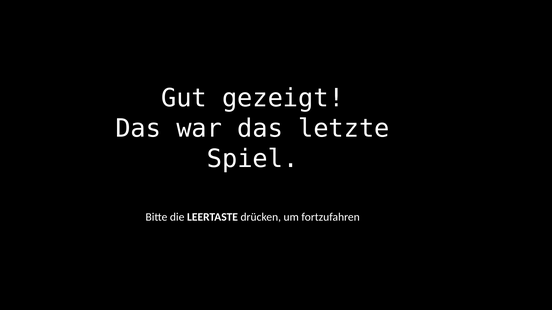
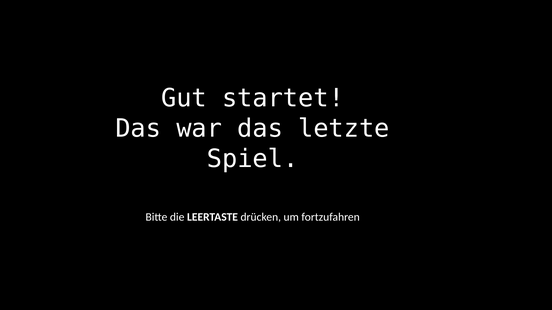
gezeigt: gezeigt -> startet
